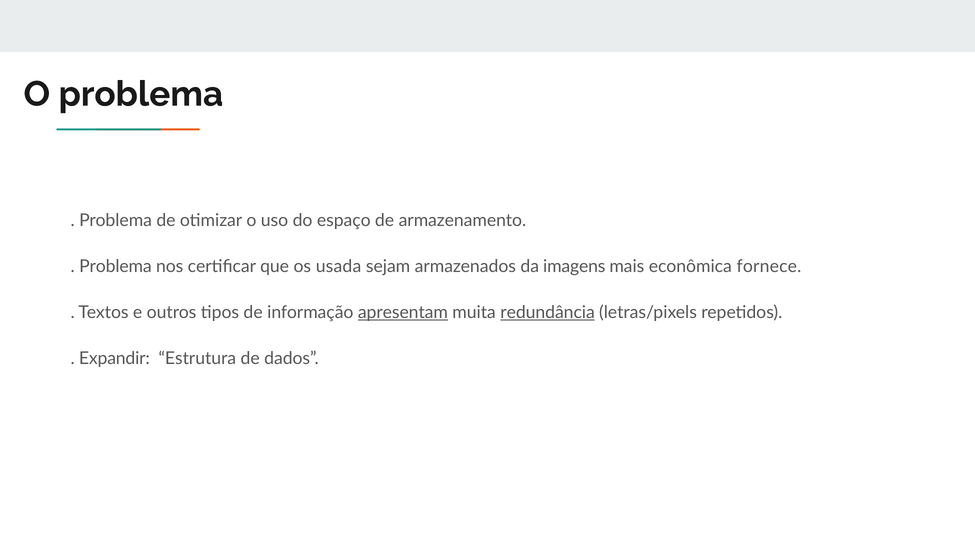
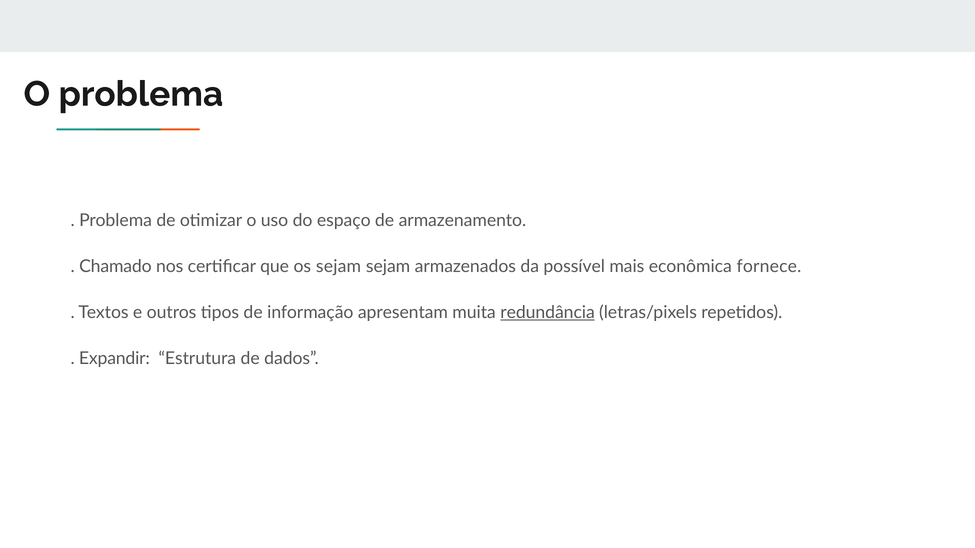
Problema at (115, 267): Problema -> Chamado
os usada: usada -> sejam
imagens: imagens -> possível
apresentam underline: present -> none
